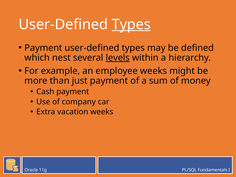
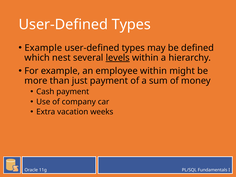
Types at (131, 24) underline: present -> none
Payment at (43, 48): Payment -> Example
employee weeks: weeks -> within
